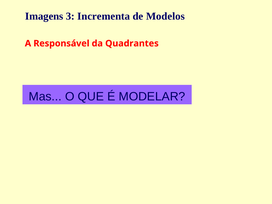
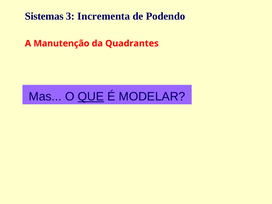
Imagens: Imagens -> Sistemas
Modelos: Modelos -> Podendo
Responsável: Responsável -> Manutenção
QUE underline: none -> present
